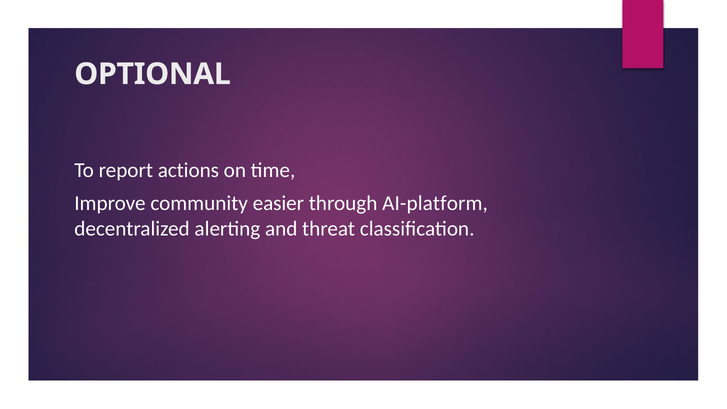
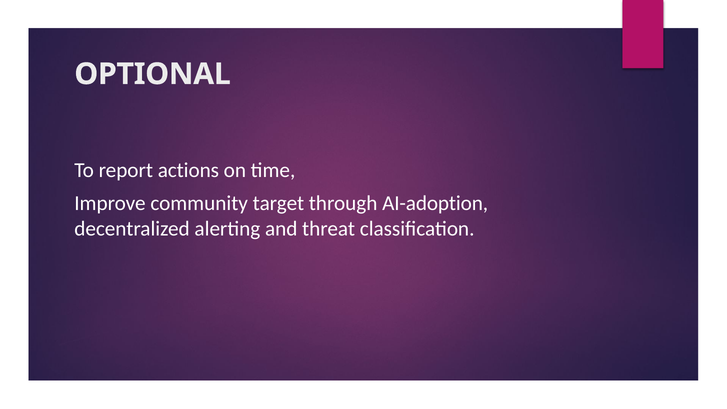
easier: easier -> target
AI-platform: AI-platform -> AI-adoption
